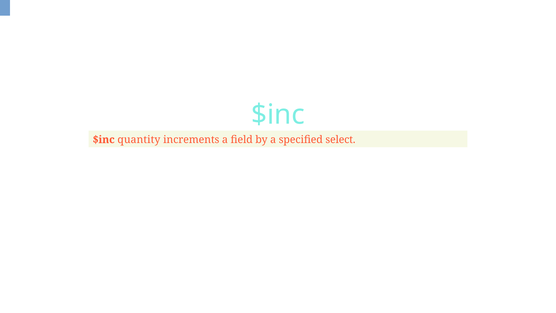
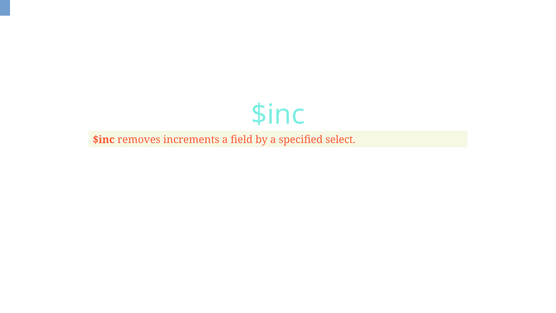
quantity: quantity -> removes
